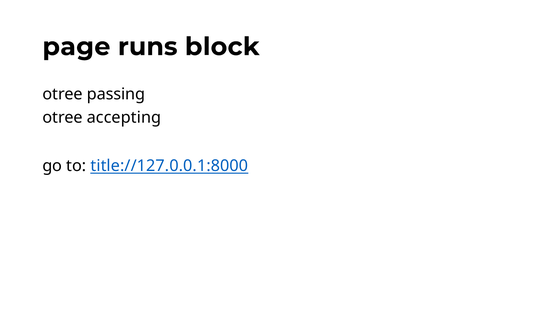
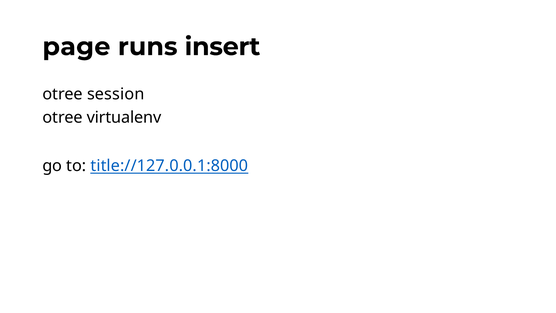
block: block -> insert
passing: passing -> session
accepting: accepting -> virtualenv
